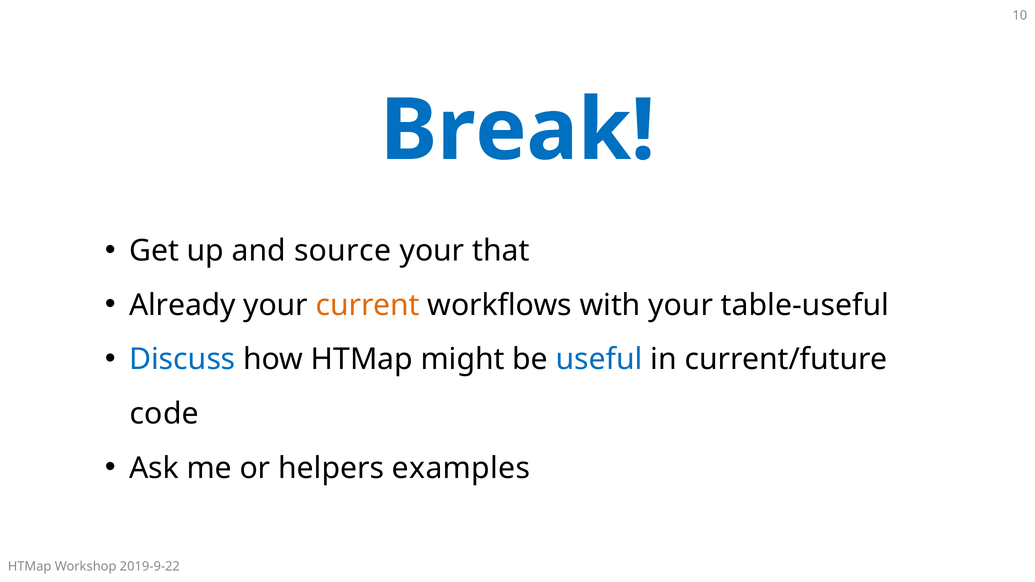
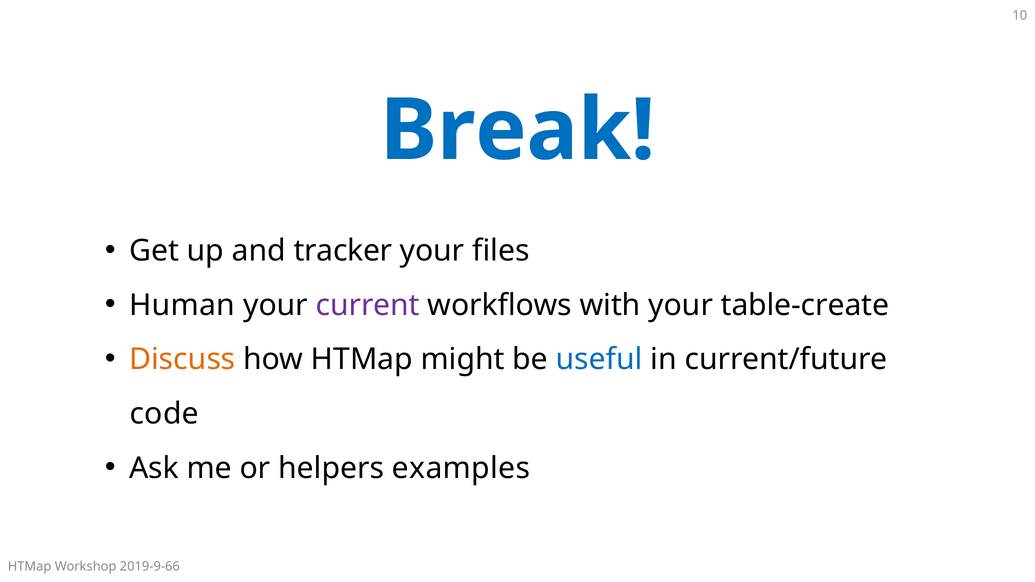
source: source -> tracker
that: that -> files
Already: Already -> Human
current colour: orange -> purple
table-useful: table-useful -> table-create
Discuss colour: blue -> orange
2019-9-22: 2019-9-22 -> 2019-9-66
